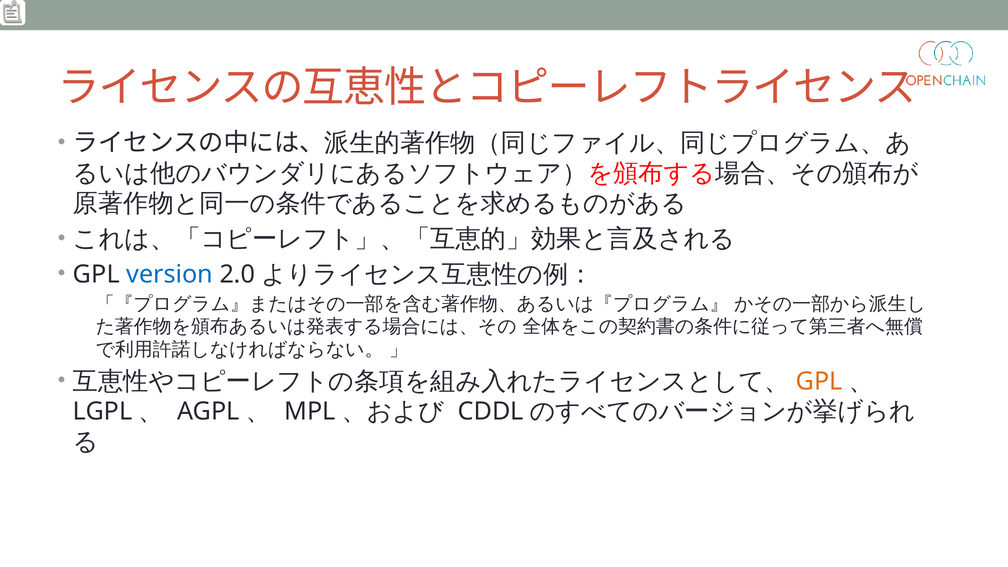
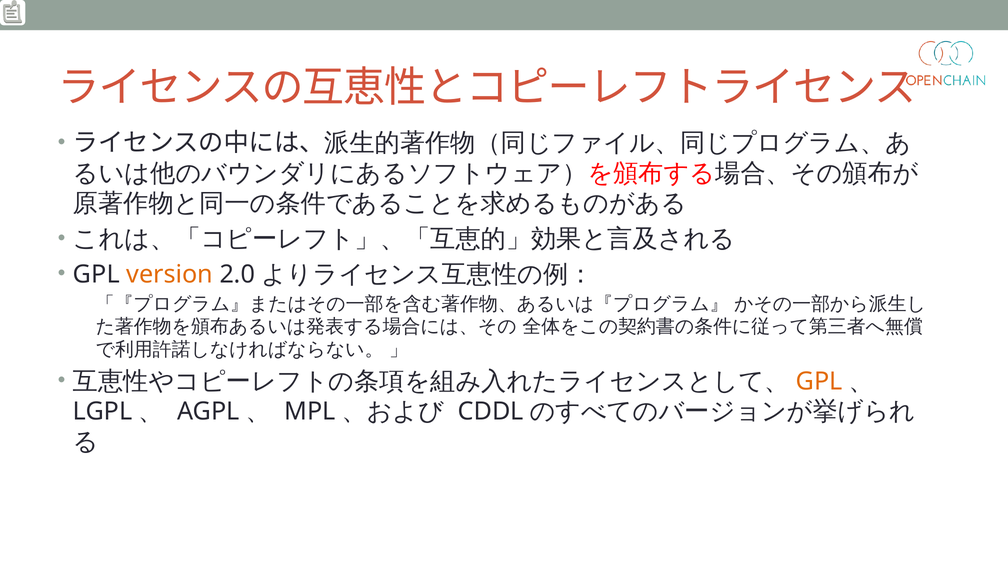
version colour: blue -> orange
